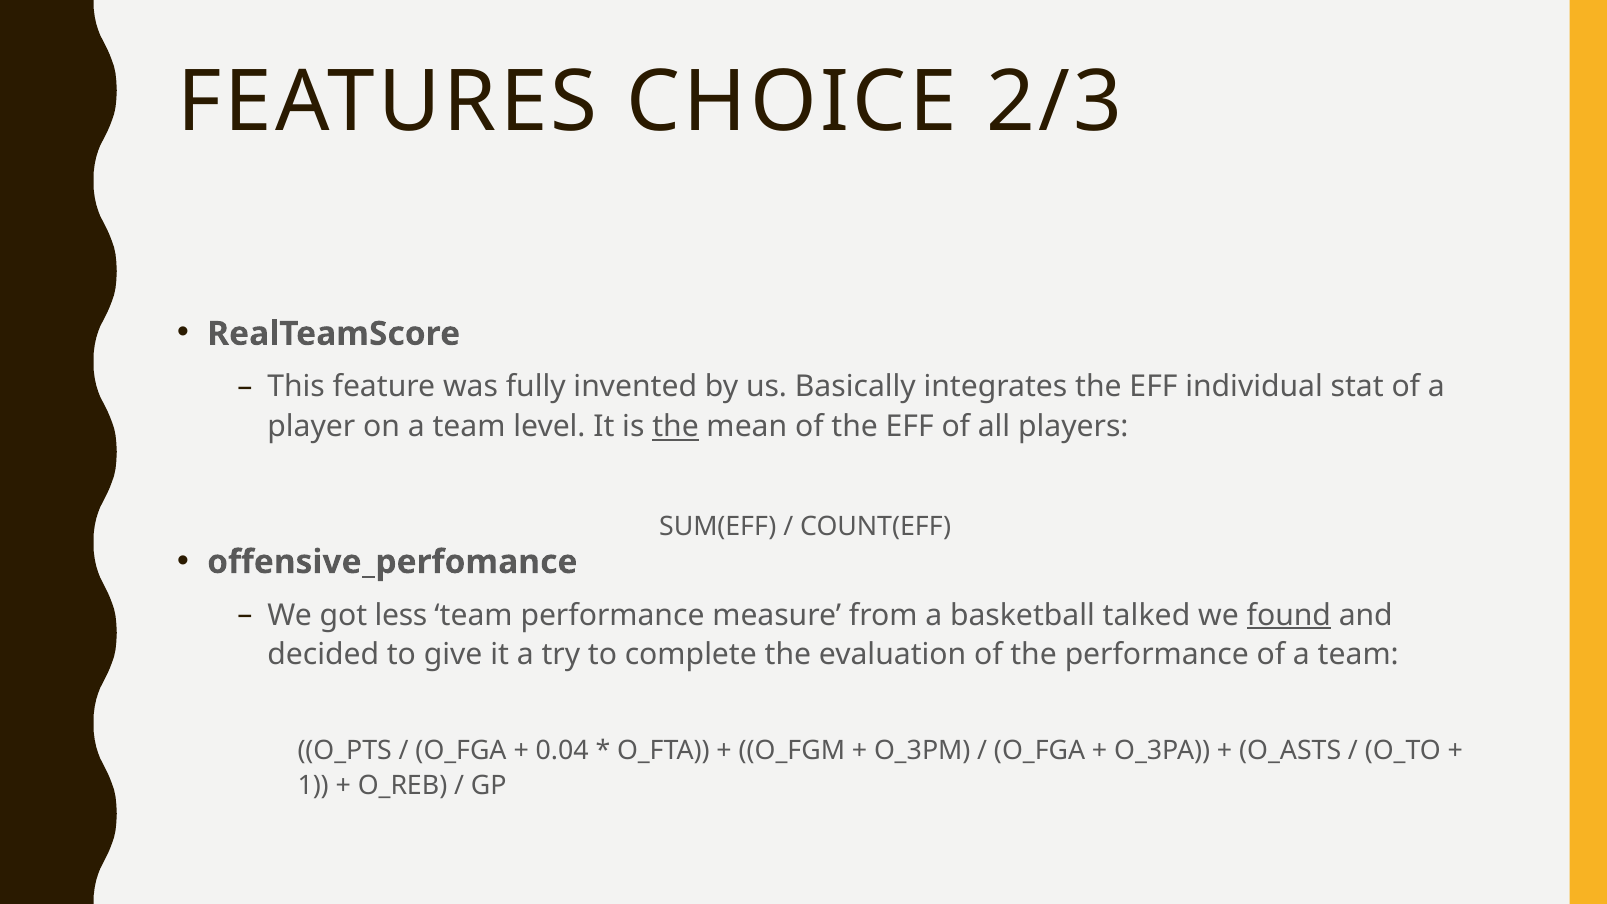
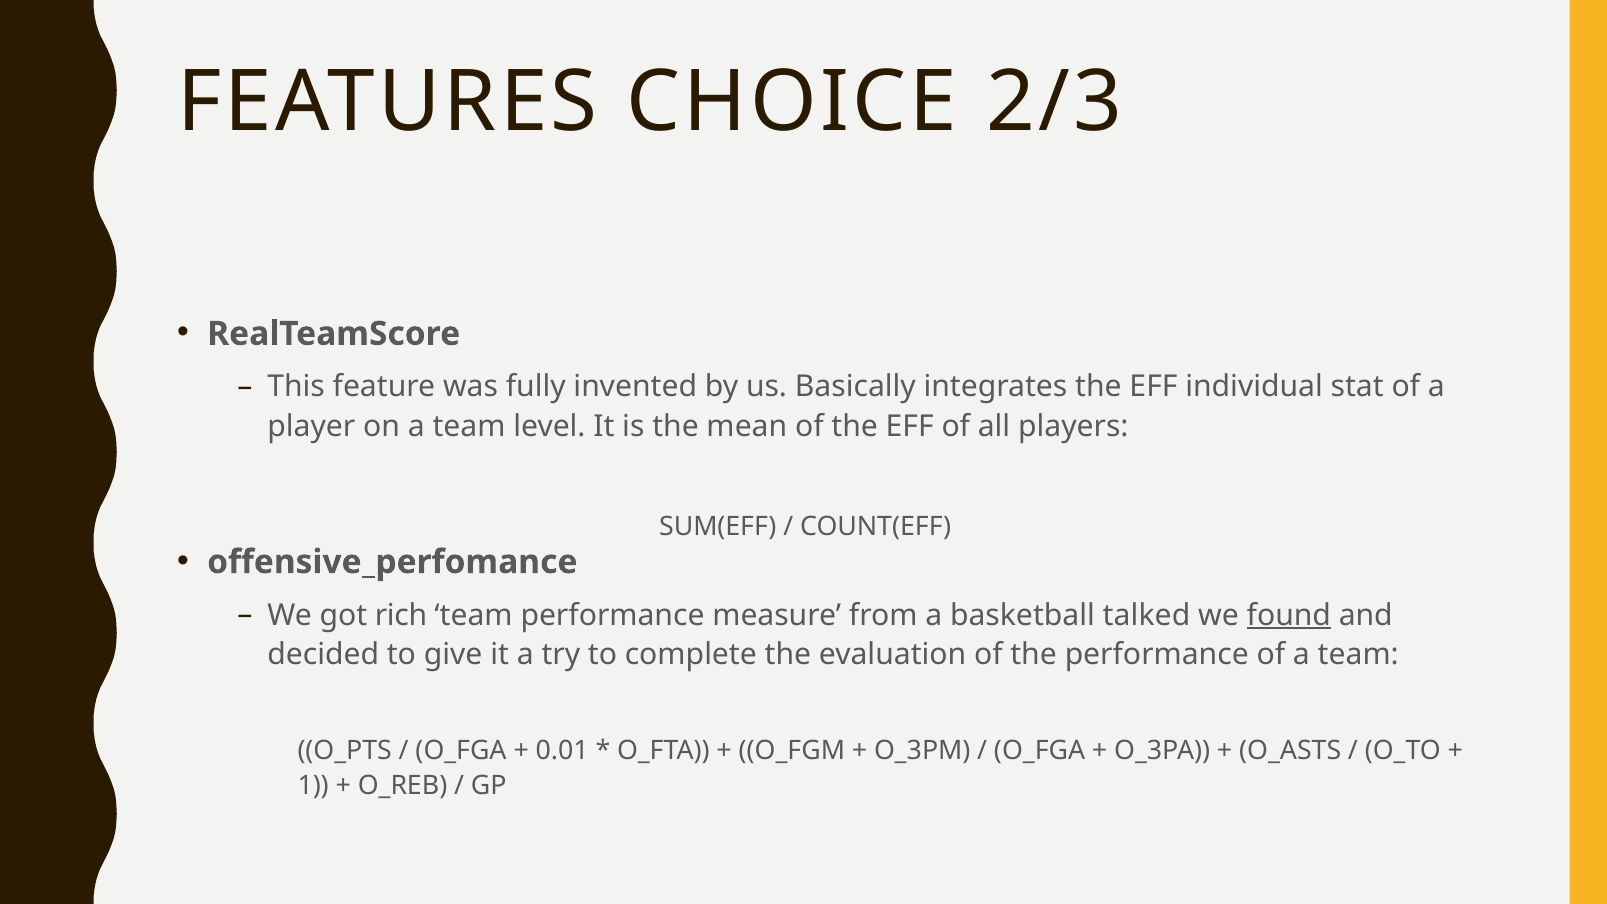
the at (676, 427) underline: present -> none
less: less -> rich
0.04: 0.04 -> 0.01
